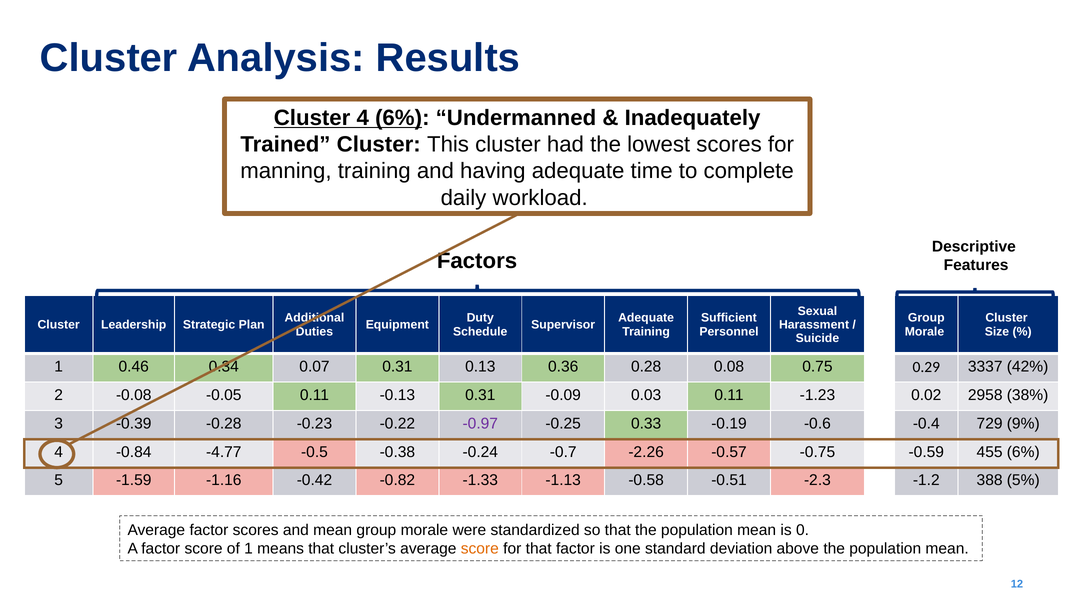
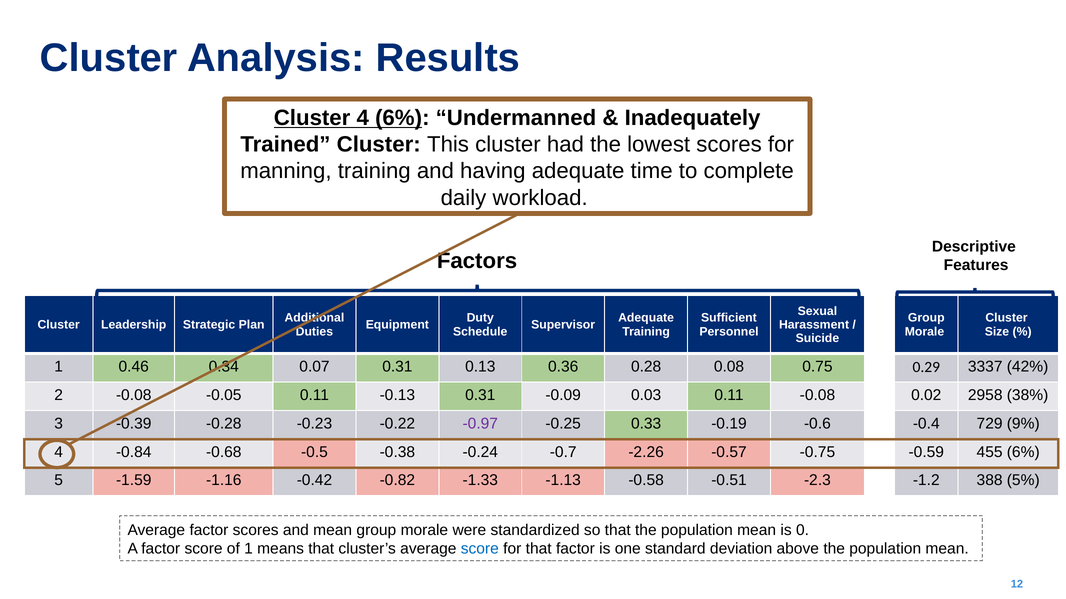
0.11 -1.23: -1.23 -> -0.08
-4.77: -4.77 -> -0.68
score at (480, 549) colour: orange -> blue
